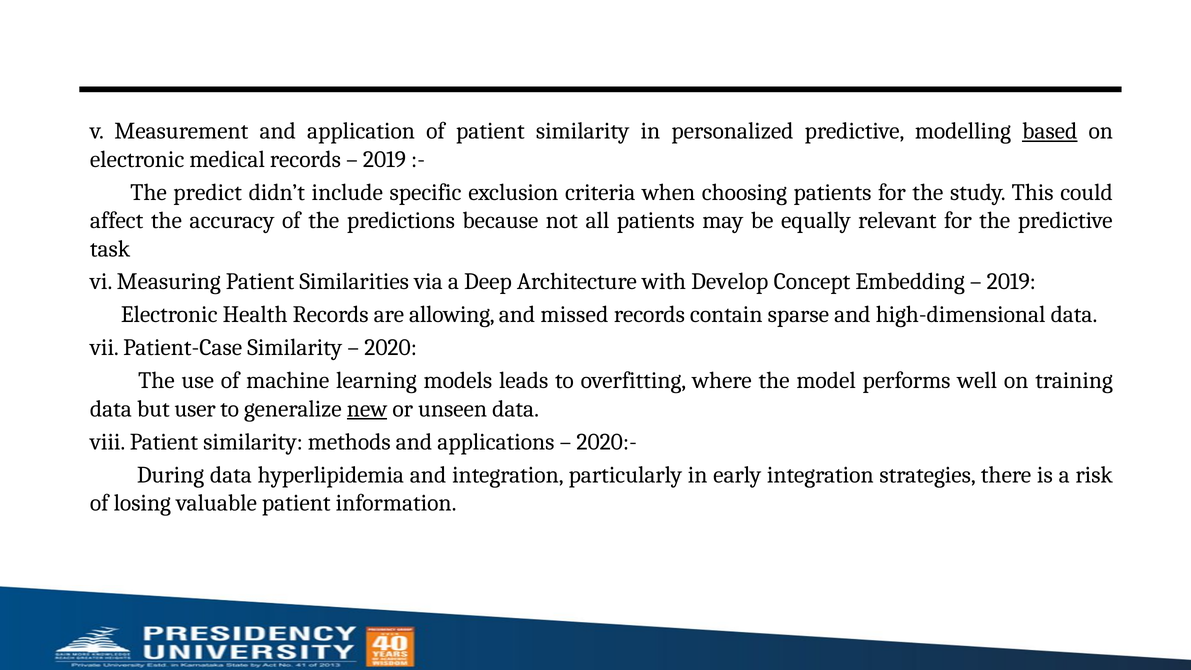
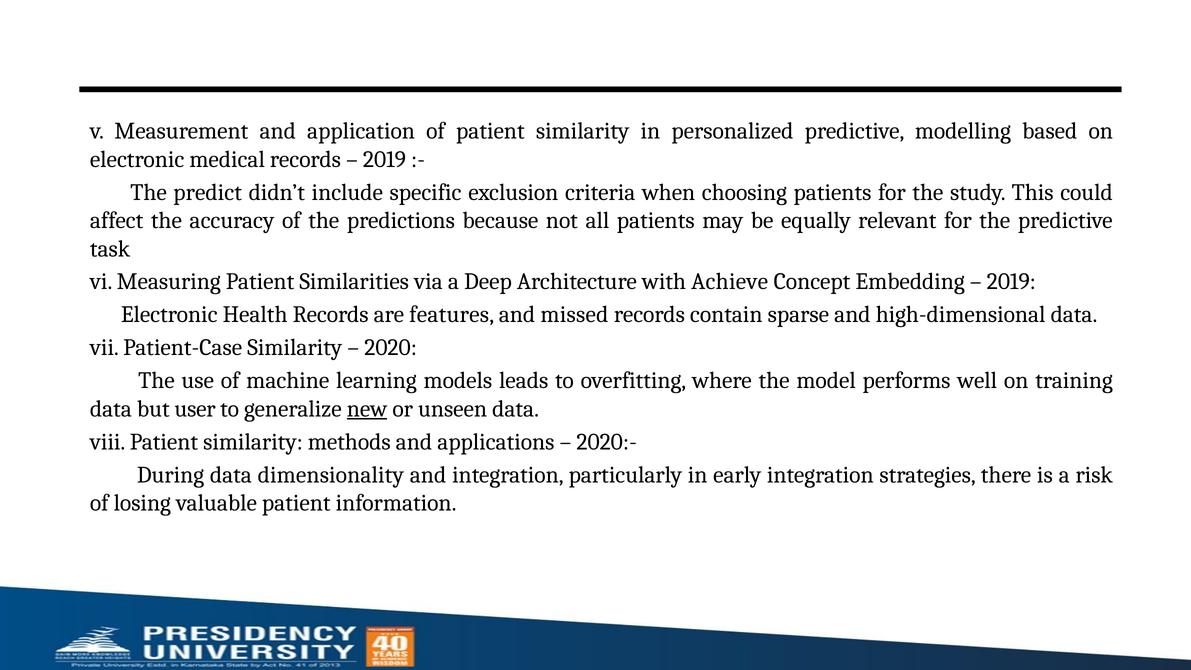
based underline: present -> none
Develop: Develop -> Achieve
allowing: allowing -> features
hyperlipidemia: hyperlipidemia -> dimensionality
